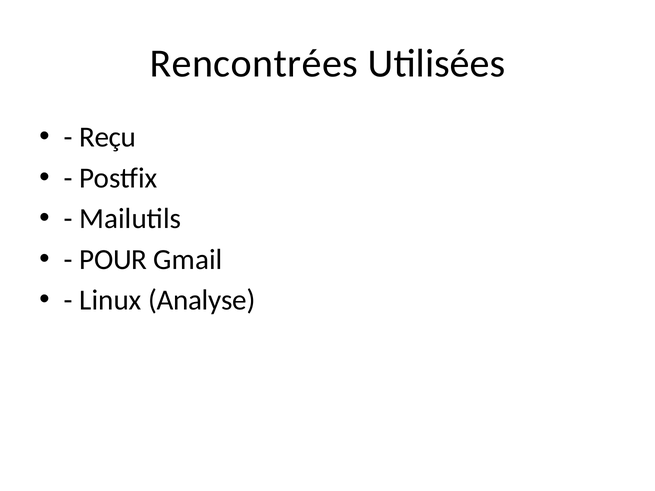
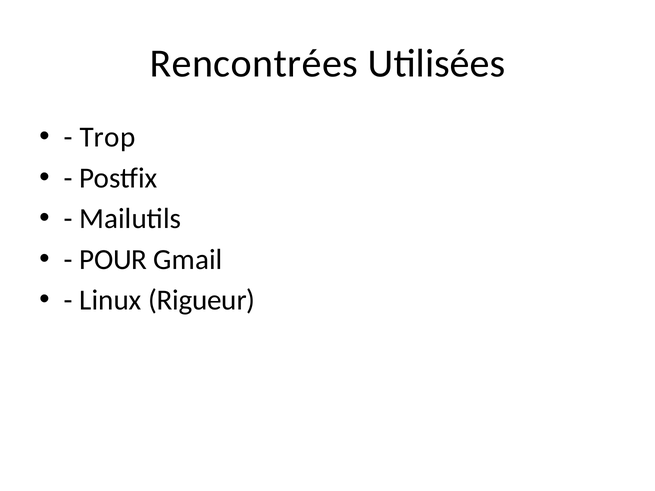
Reçu: Reçu -> Trop
Analyse: Analyse -> Rigueur
